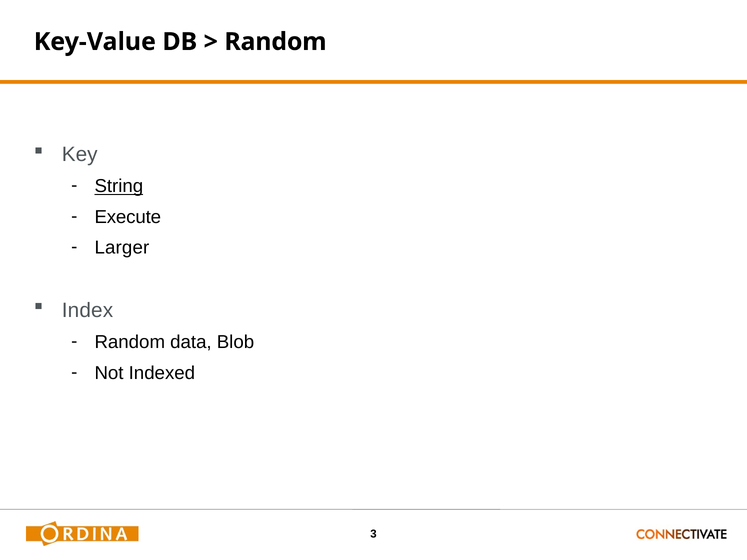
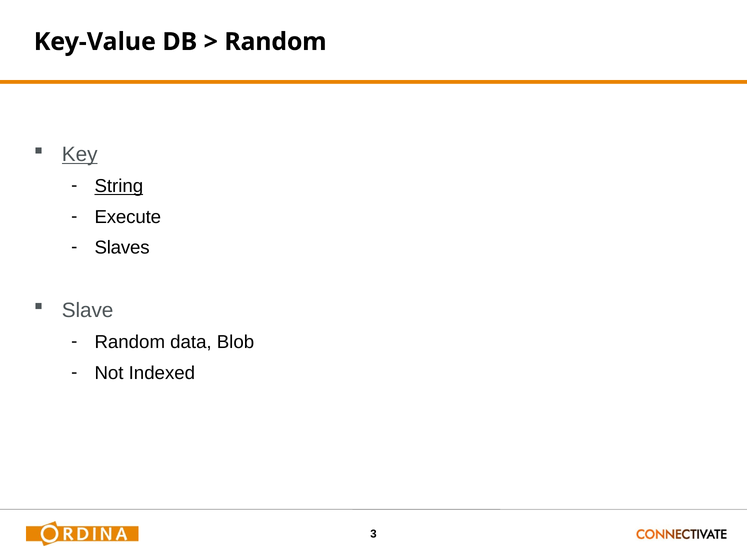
Key underline: none -> present
Larger: Larger -> Slaves
Index: Index -> Slave
